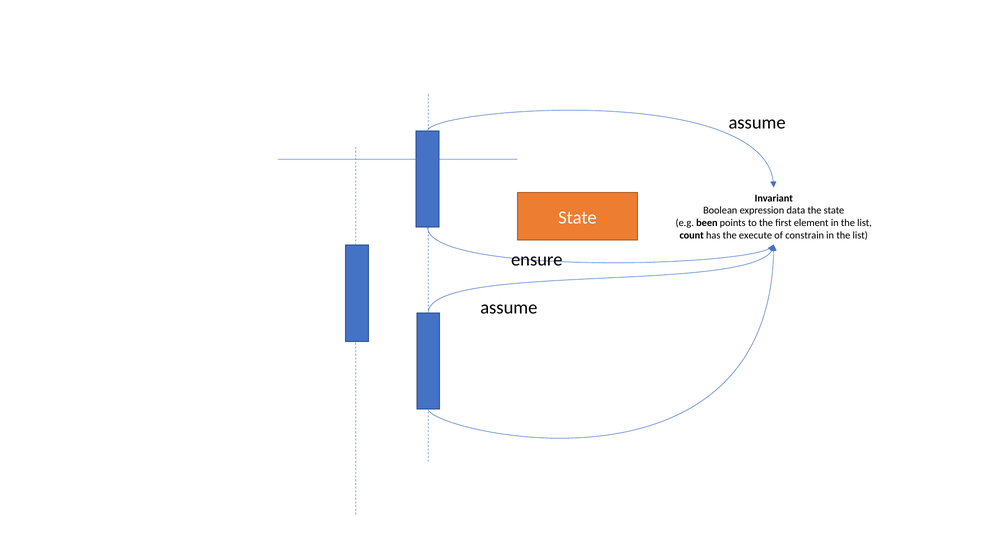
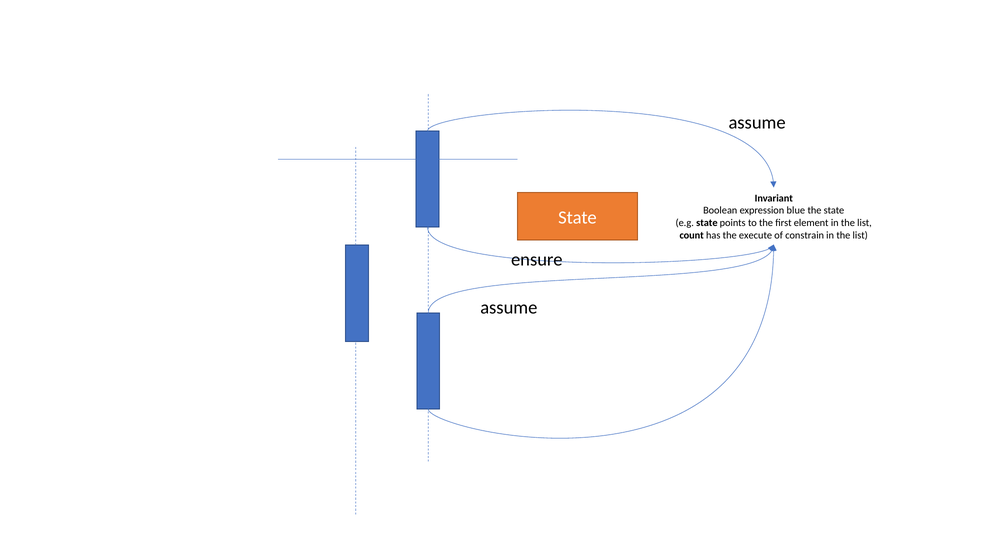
data: data -> blue
e.g been: been -> state
